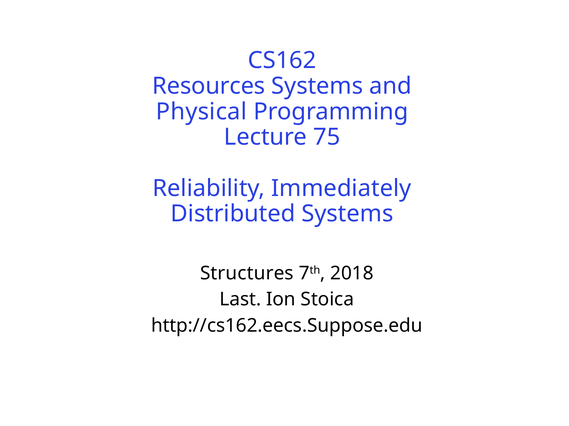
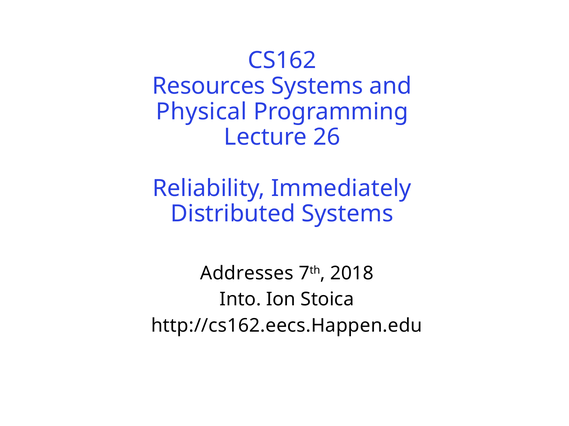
75: 75 -> 26
Structures: Structures -> Addresses
Last: Last -> Into
http://cs162.eecs.Suppose.edu: http://cs162.eecs.Suppose.edu -> http://cs162.eecs.Happen.edu
